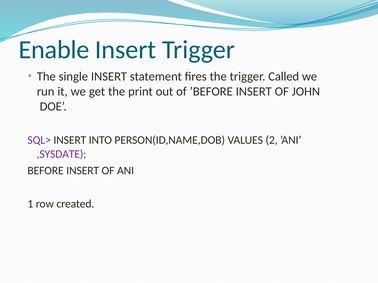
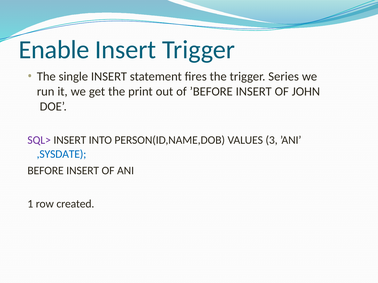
Called: Called -> Series
2: 2 -> 3
,SYSDATE colour: purple -> blue
